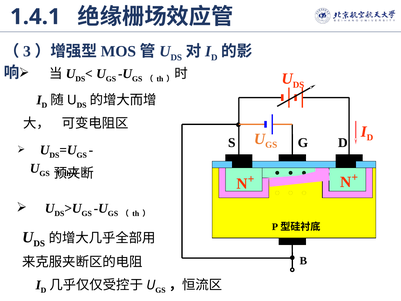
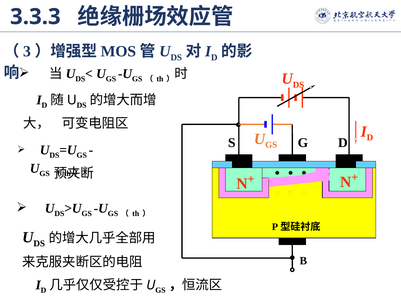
1.4.1: 1.4.1 -> 3.3.3
